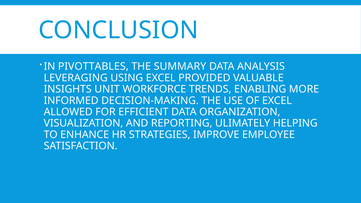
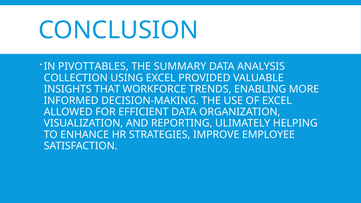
LEVERAGING: LEVERAGING -> COLLECTION
UNIT: UNIT -> THAT
